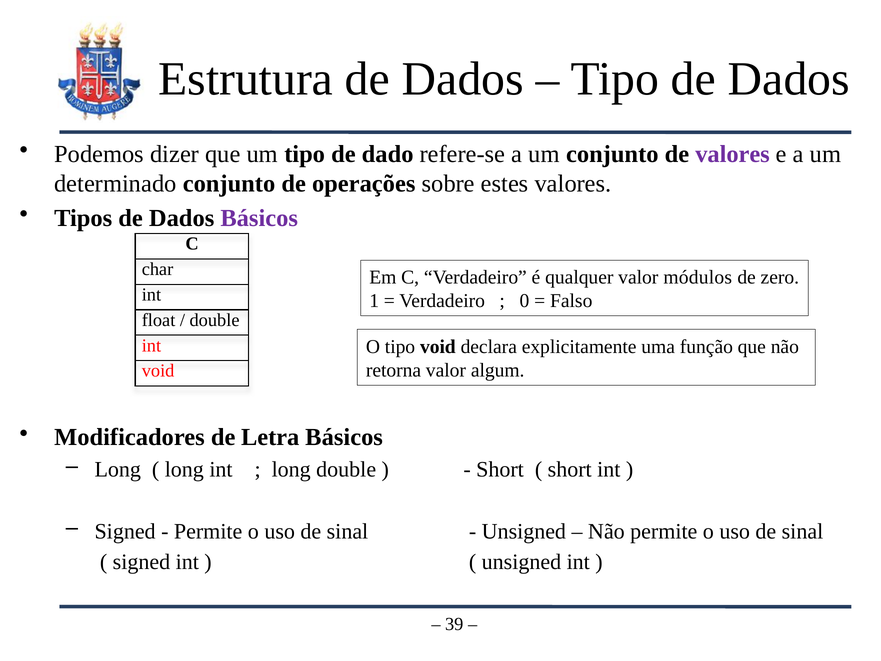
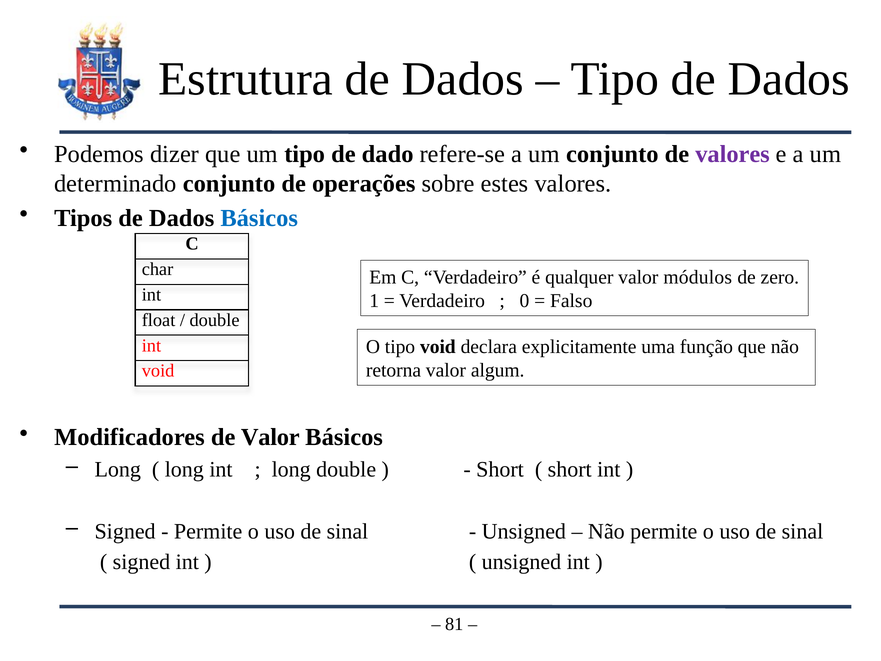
Básicos at (259, 218) colour: purple -> blue
de Letra: Letra -> Valor
39: 39 -> 81
